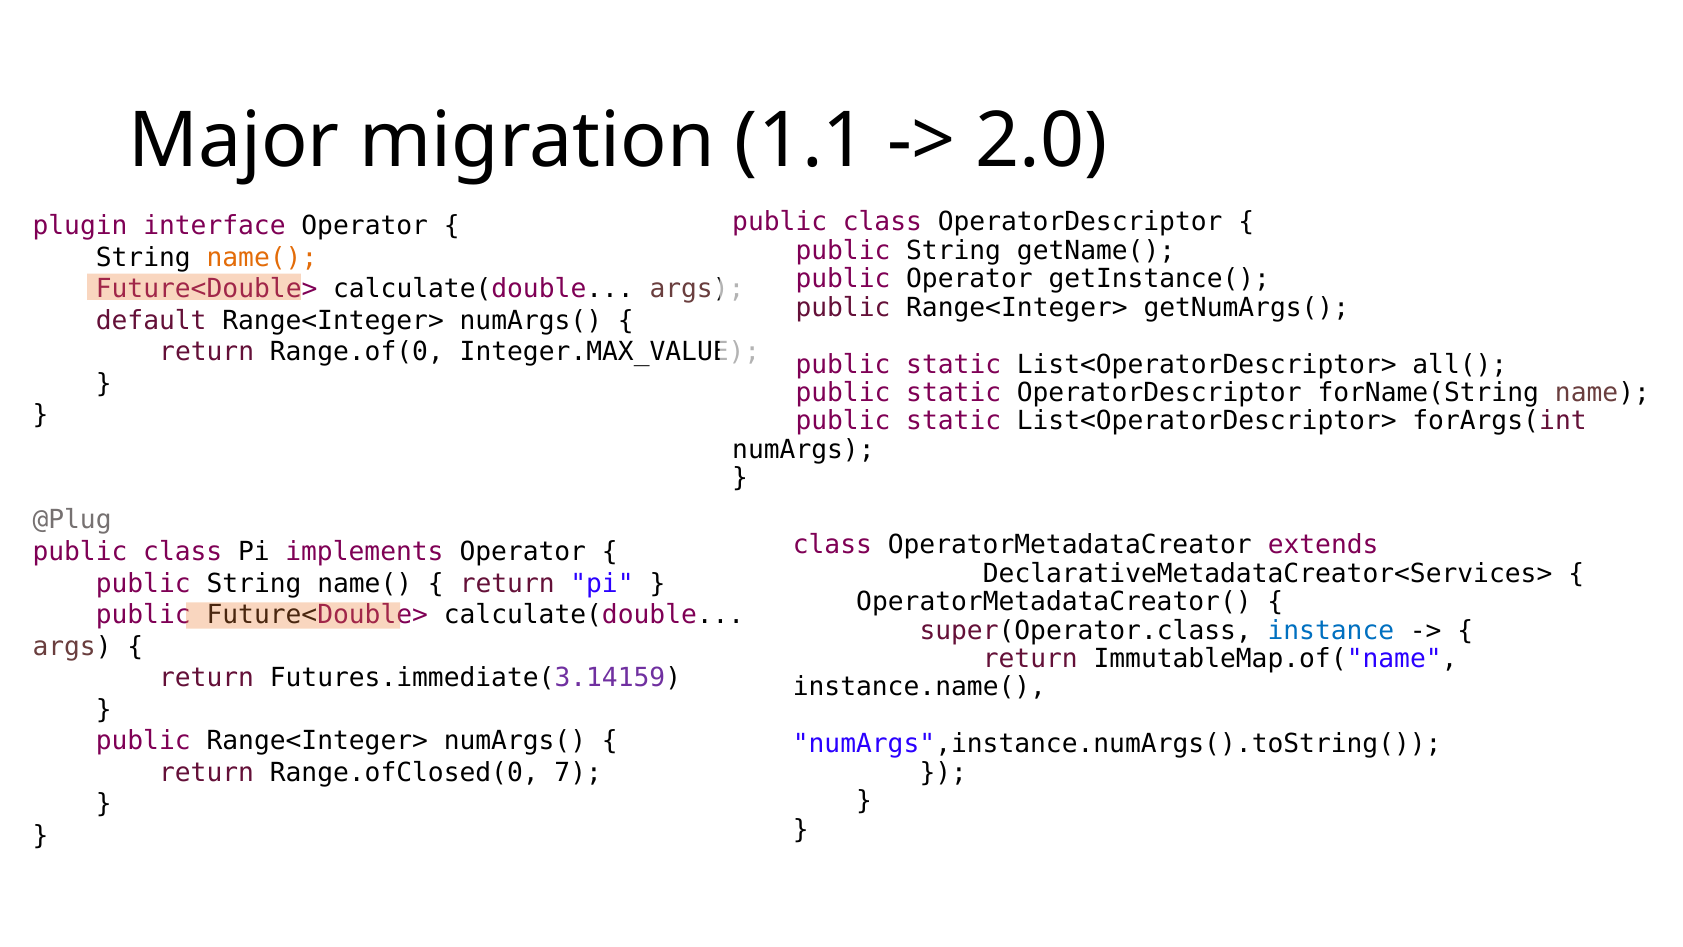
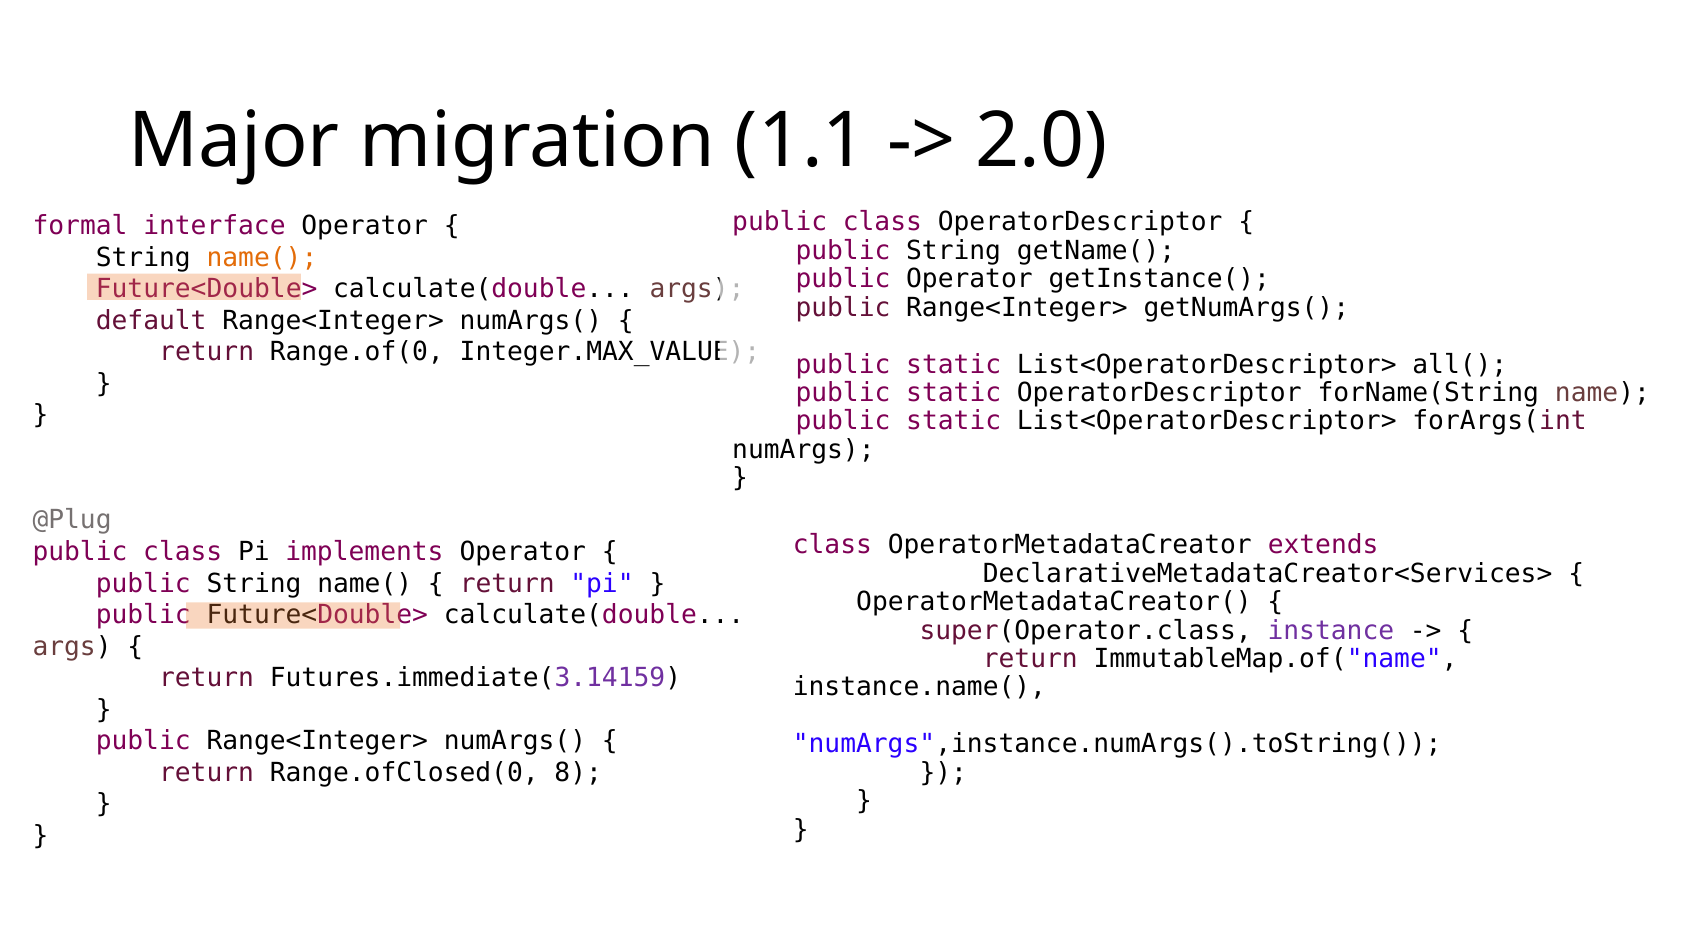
plugin: plugin -> formal
instance colour: blue -> purple
7: 7 -> 8
